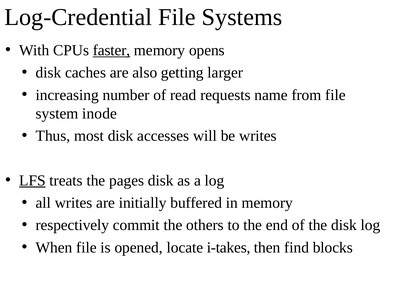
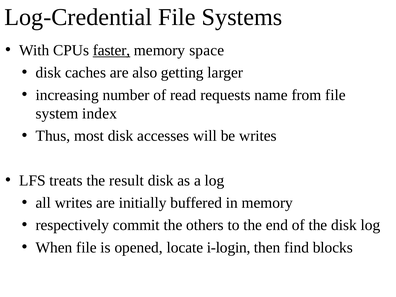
opens: opens -> space
inode: inode -> index
LFS underline: present -> none
pages: pages -> result
i-takes: i-takes -> i-login
